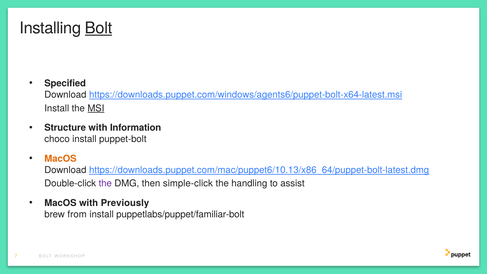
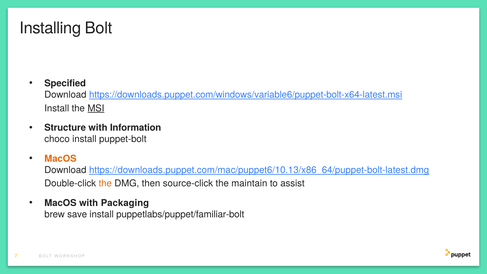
Bolt at (99, 28) underline: present -> none
https://downloads.puppet.com/windows/agents6/puppet-bolt-x64-latest.msi: https://downloads.puppet.com/windows/agents6/puppet-bolt-x64-latest.msi -> https://downloads.puppet.com/windows/variable6/puppet-bolt-x64-latest.msi
the at (105, 183) colour: purple -> orange
simple-click: simple-click -> source-click
handling: handling -> maintain
Previously: Previously -> Packaging
from: from -> save
